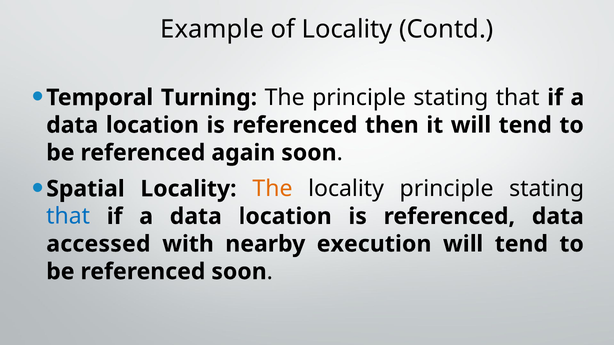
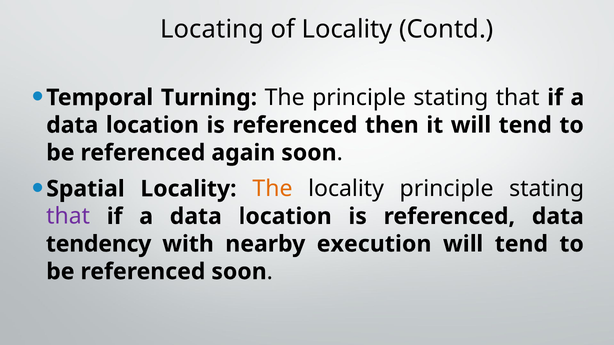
Example: Example -> Locating
that at (68, 217) colour: blue -> purple
accessed: accessed -> tendency
